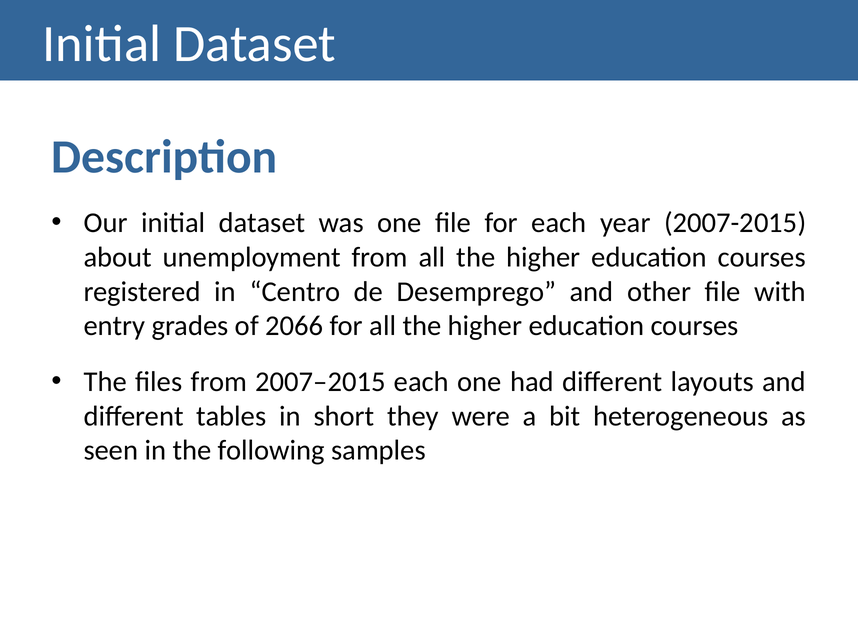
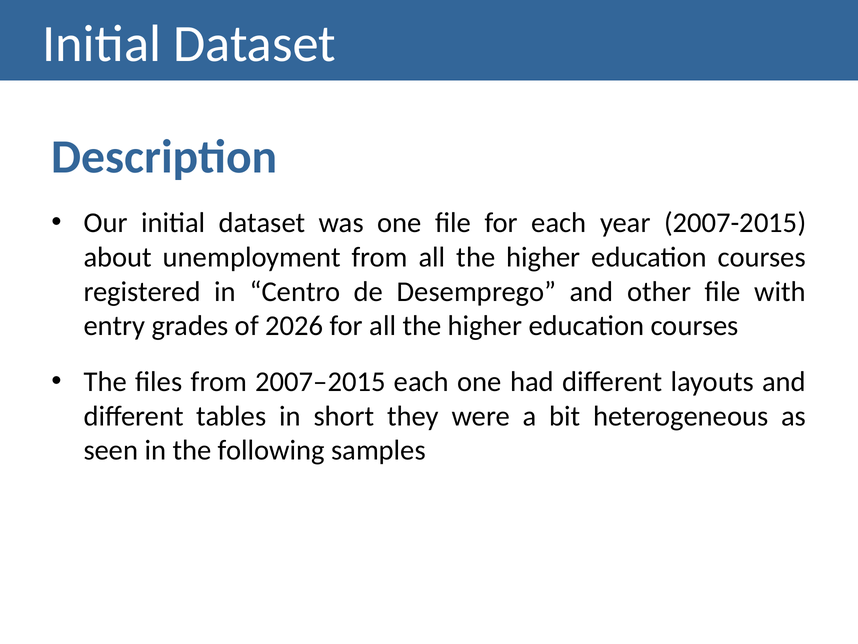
2066: 2066 -> 2026
